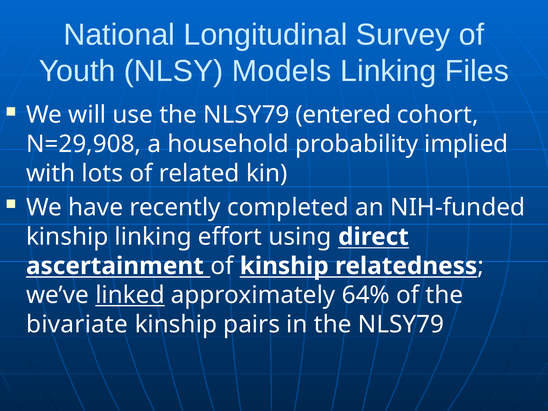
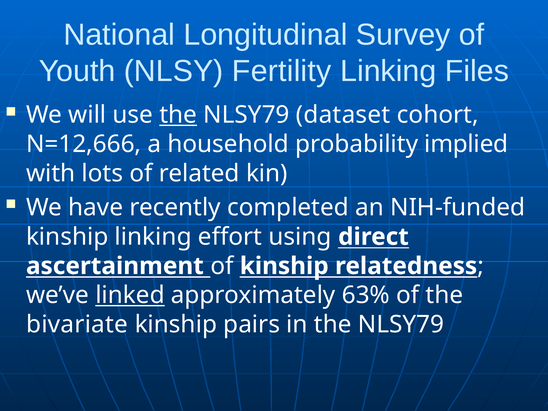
Models: Models -> Fertility
the at (178, 115) underline: none -> present
entered: entered -> dataset
N=29,908: N=29,908 -> N=12,666
64%: 64% -> 63%
